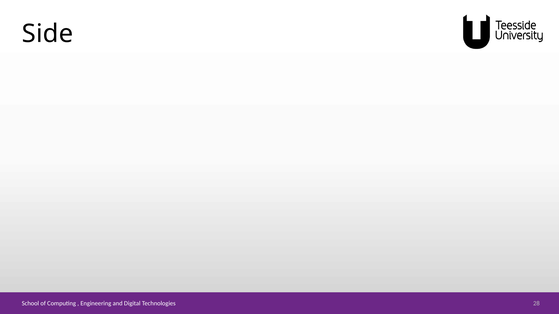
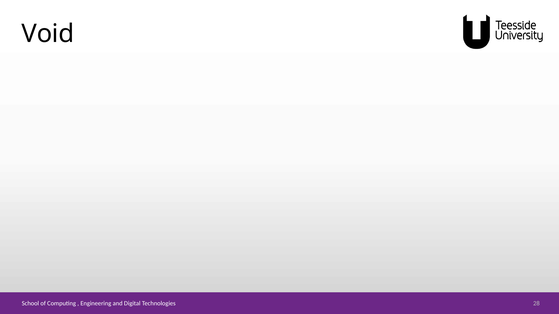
Side: Side -> Void
